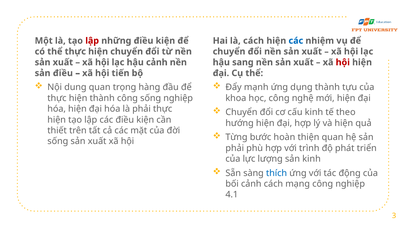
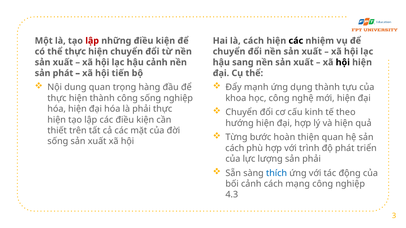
các at (296, 41) colour: blue -> black
hội at (343, 62) colour: red -> black
sản điều: điều -> phát
phải at (235, 148): phải -> cách
sản kinh: kinh -> phải
4.1: 4.1 -> 4.3
